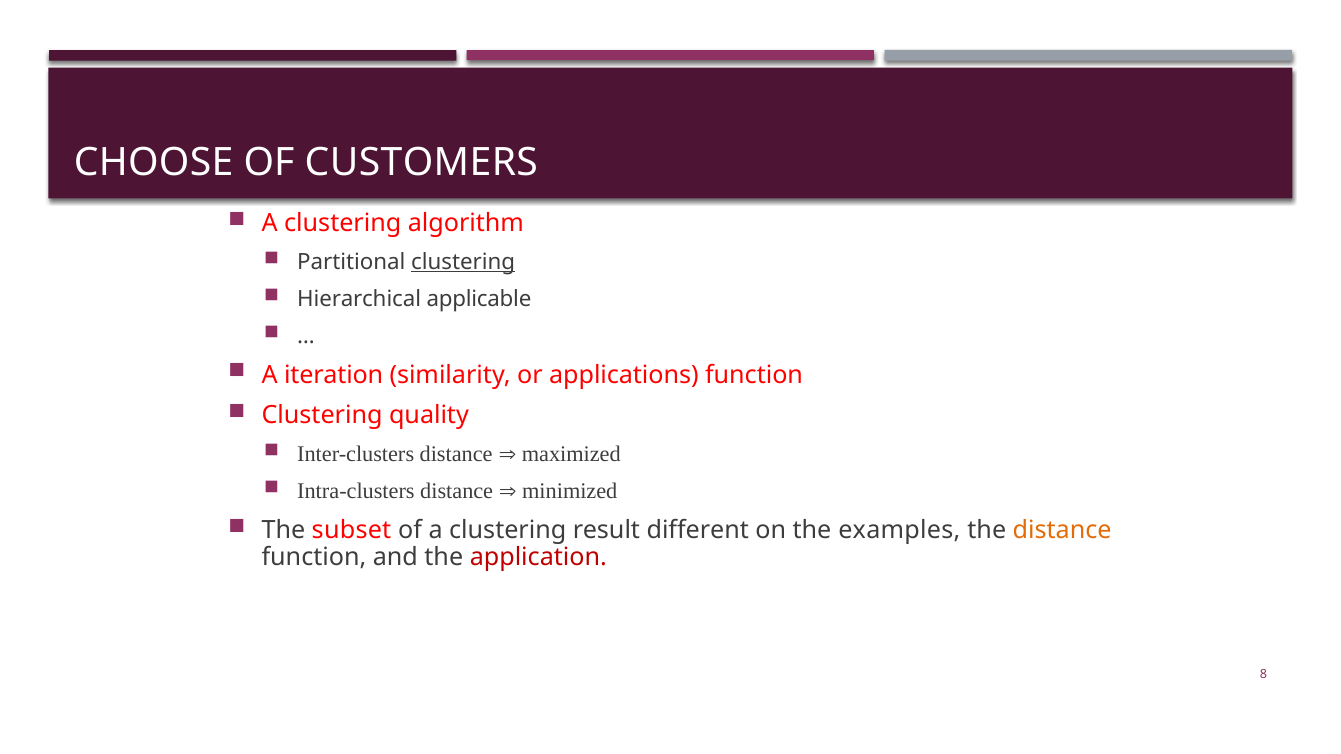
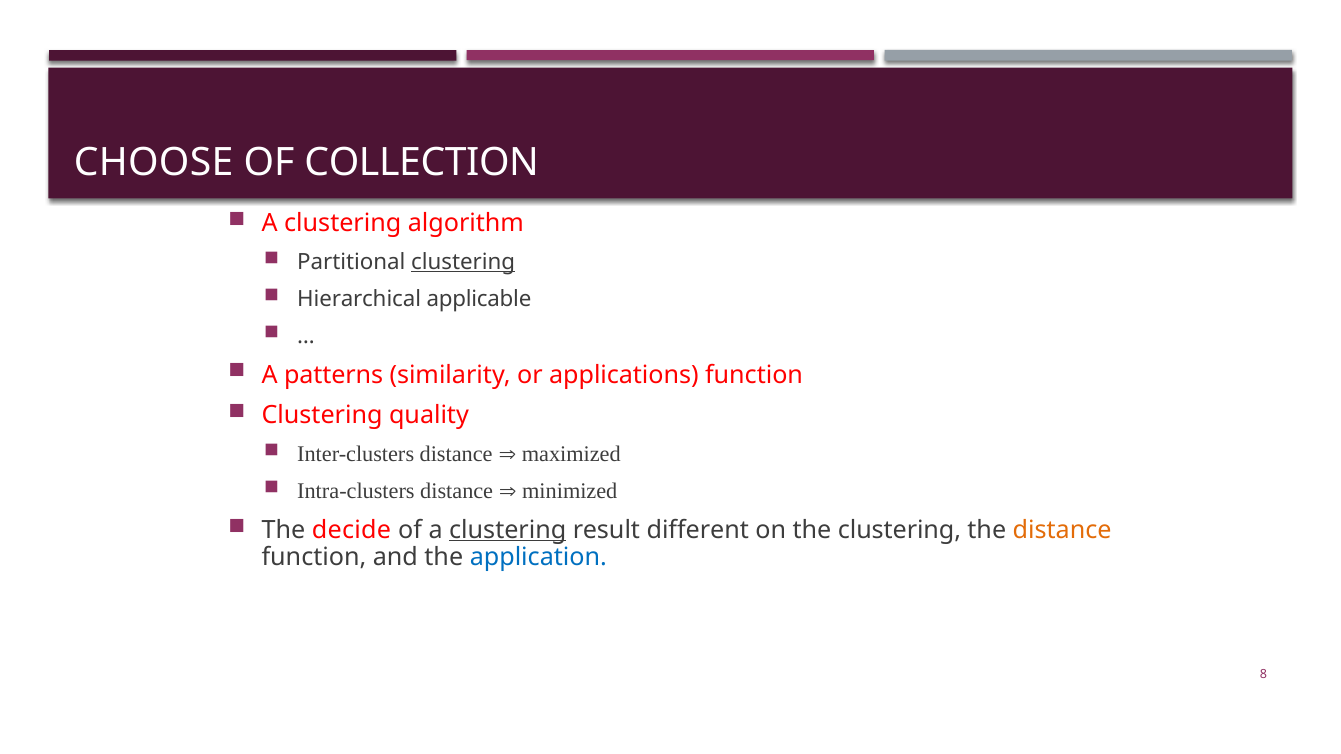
CUSTOMERS: CUSTOMERS -> COLLECTION
iteration: iteration -> patterns
subset: subset -> decide
clustering at (508, 530) underline: none -> present
the examples: examples -> clustering
application colour: red -> blue
